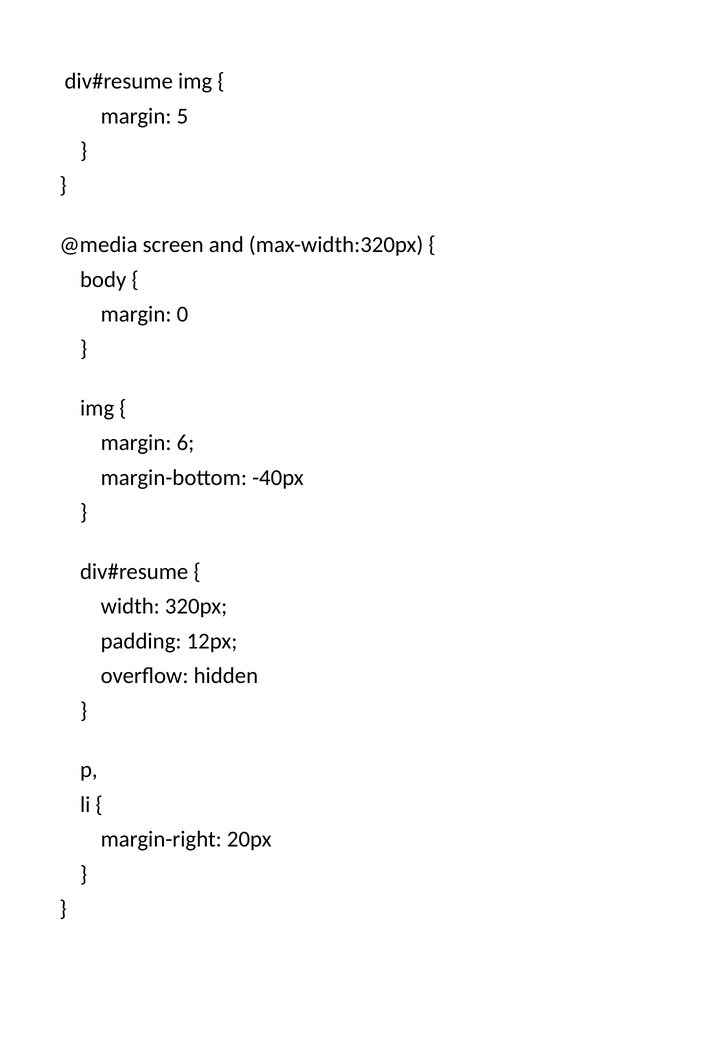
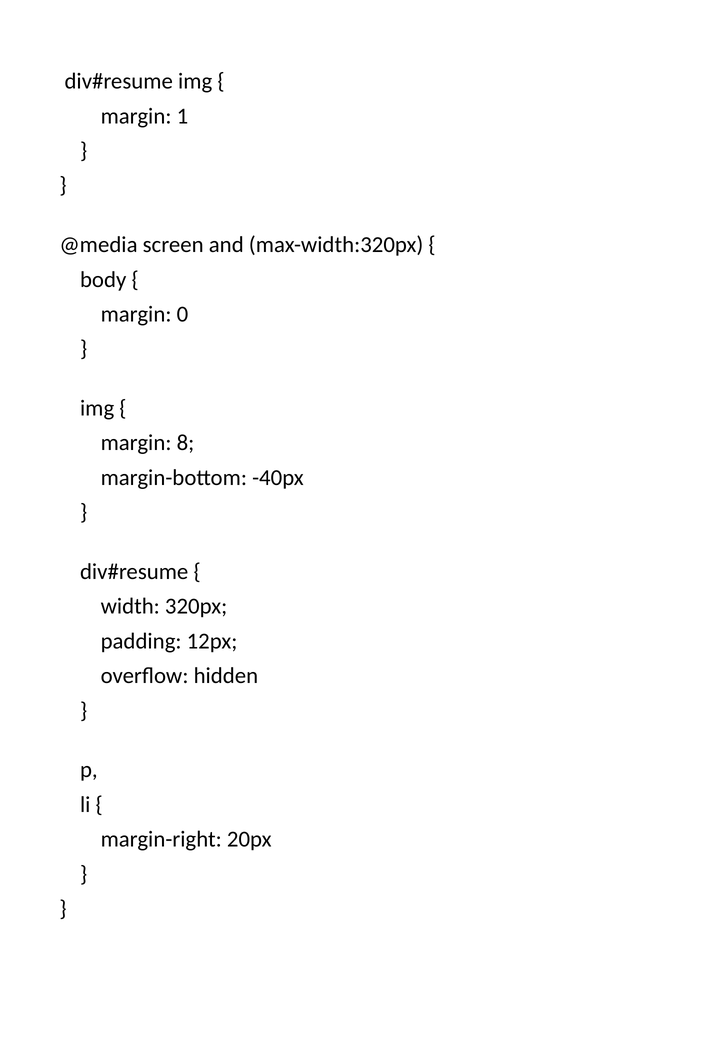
5: 5 -> 1
6: 6 -> 8
